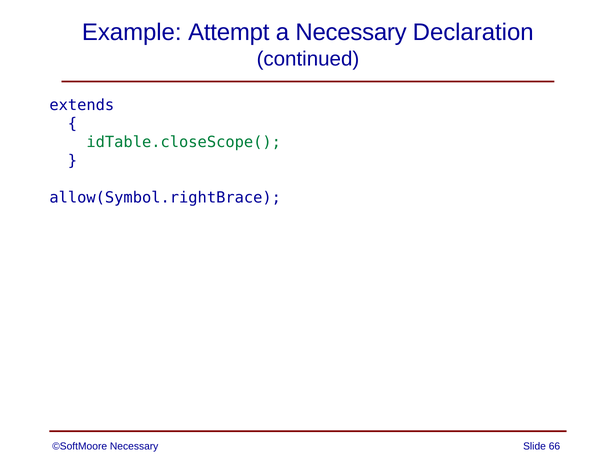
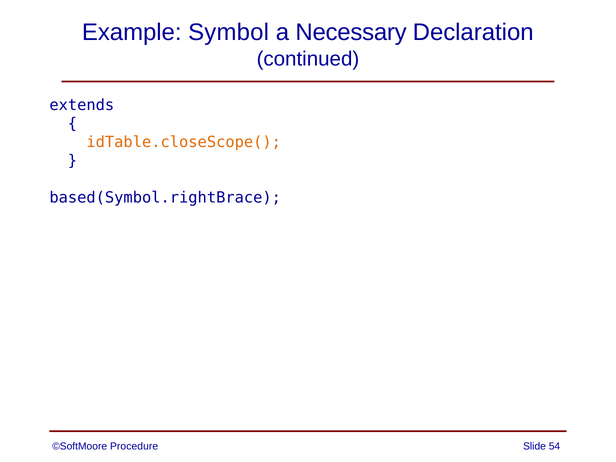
Attempt: Attempt -> Symbol
idTable.closeScope( colour: green -> orange
allow(Symbol.rightBrace: allow(Symbol.rightBrace -> based(Symbol.rightBrace
©SoftMoore Necessary: Necessary -> Procedure
66: 66 -> 54
